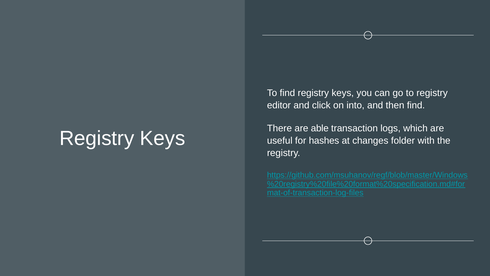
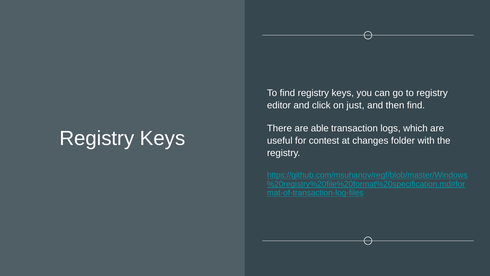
into: into -> just
hashes: hashes -> contest
